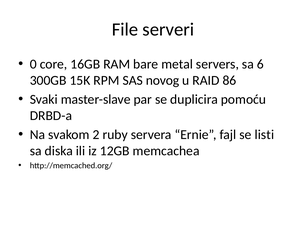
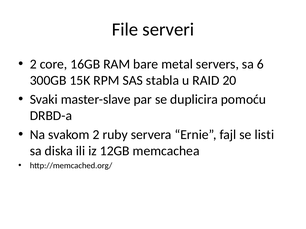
0 at (33, 64): 0 -> 2
novog: novog -> stabla
86: 86 -> 20
